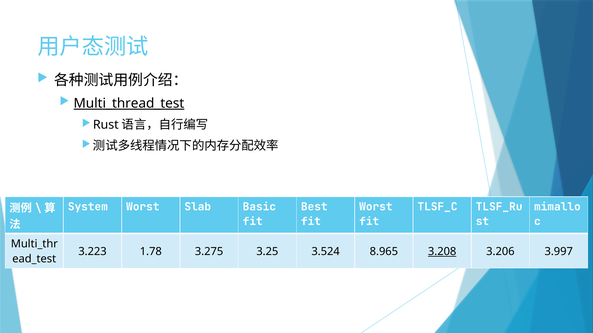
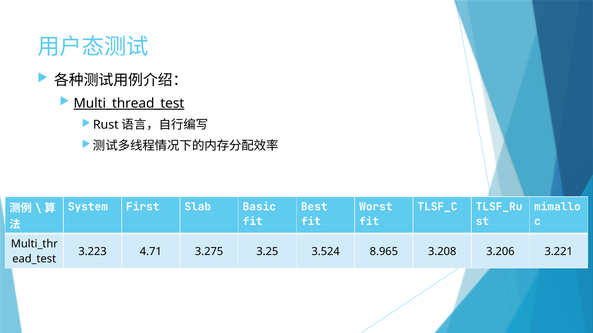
System Worst: Worst -> First
1.78: 1.78 -> 4.71
3.208 underline: present -> none
3.997: 3.997 -> 3.221
